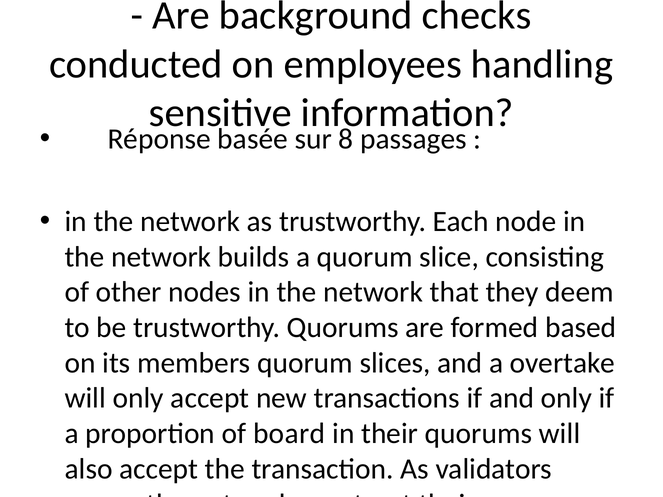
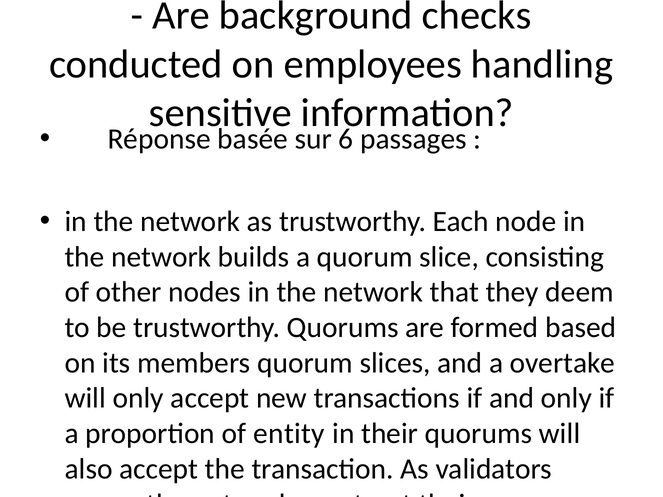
8: 8 -> 6
board: board -> entity
